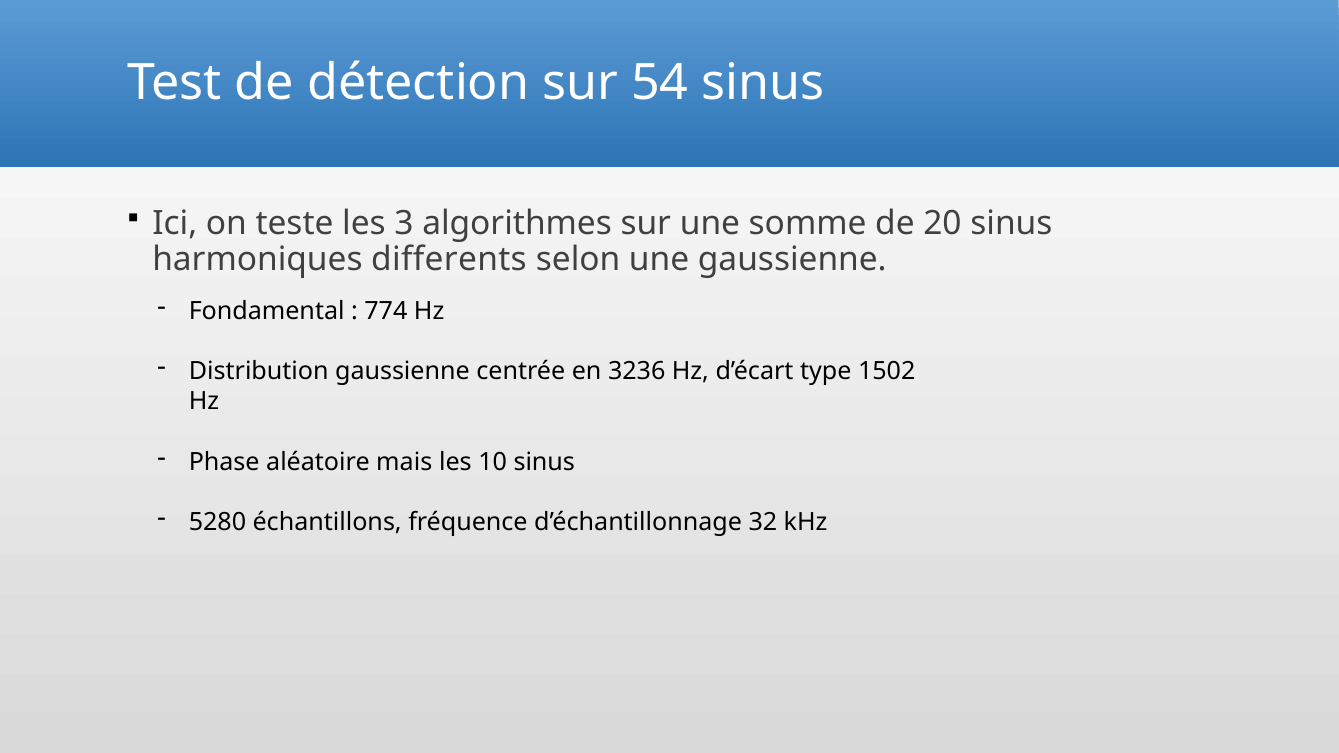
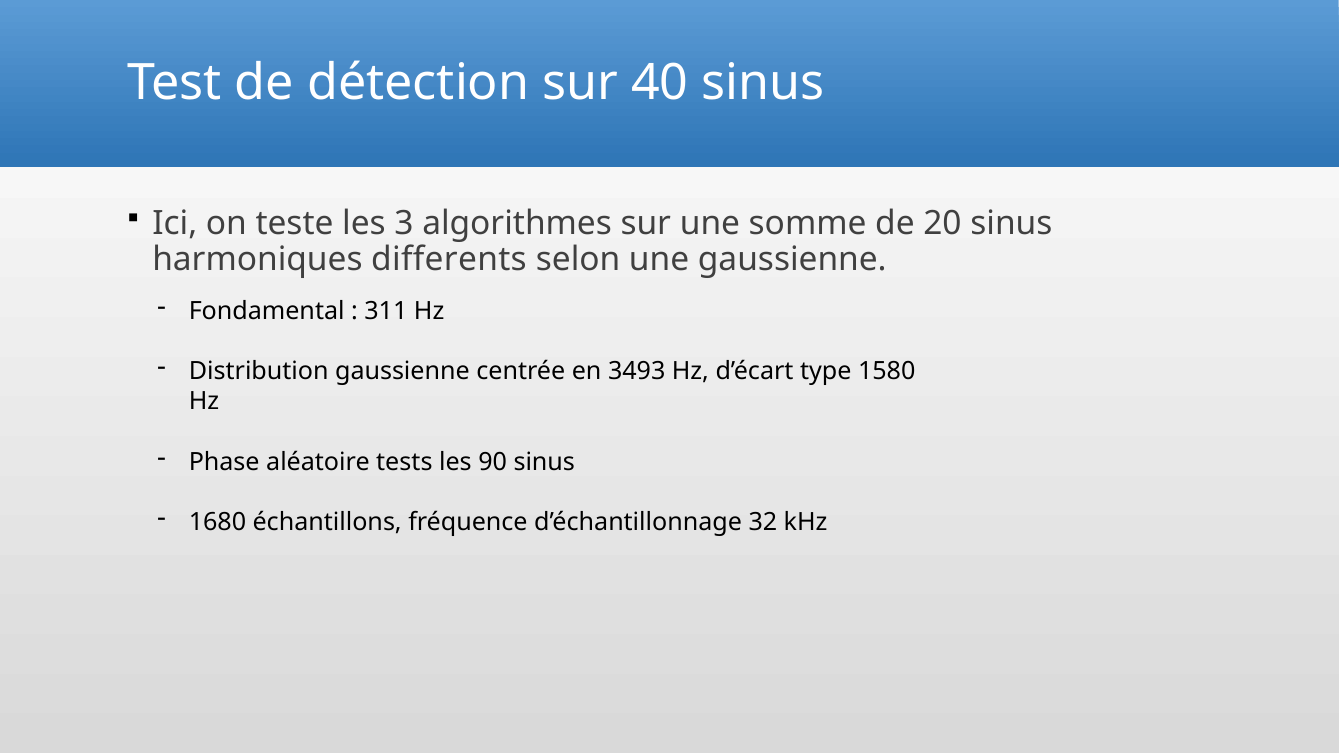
54: 54 -> 40
774: 774 -> 311
3236: 3236 -> 3493
1502: 1502 -> 1580
mais: mais -> tests
10: 10 -> 90
5280: 5280 -> 1680
